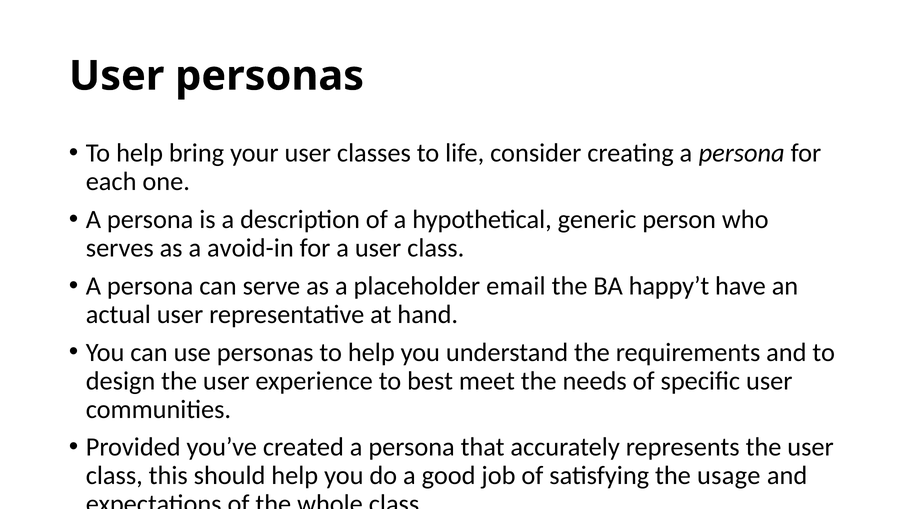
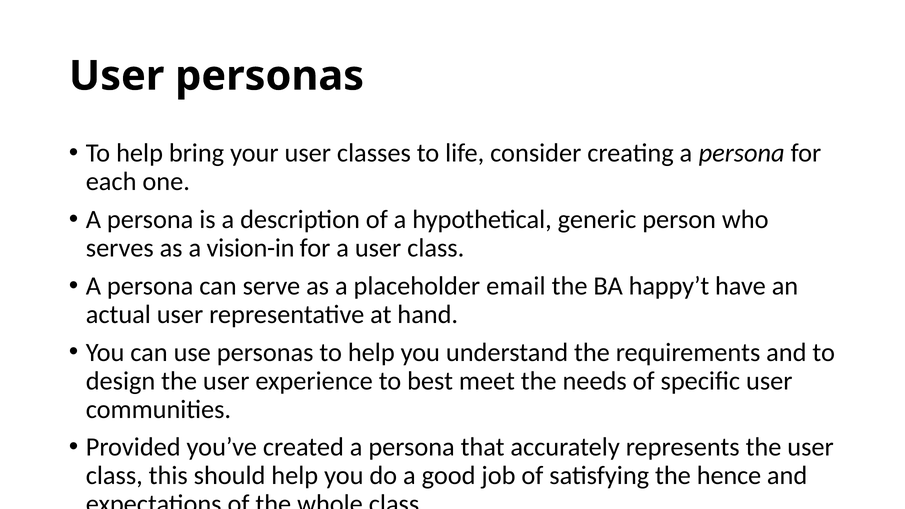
avoid-in: avoid-in -> vision-in
usage: usage -> hence
